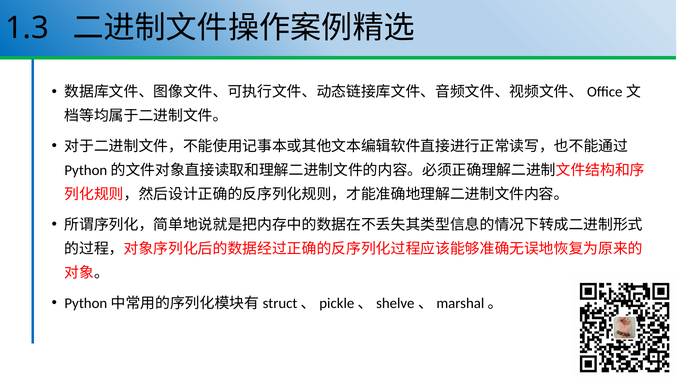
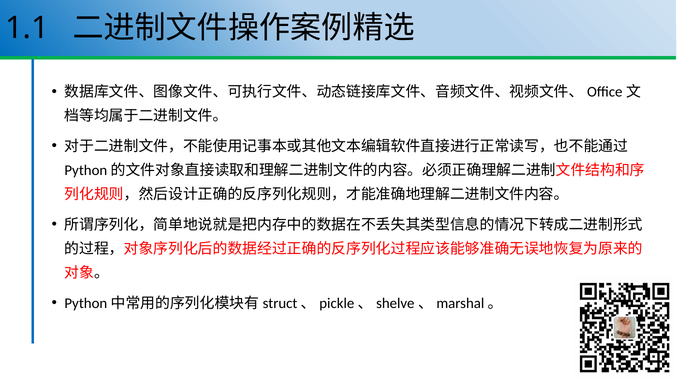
1.3: 1.3 -> 1.1
